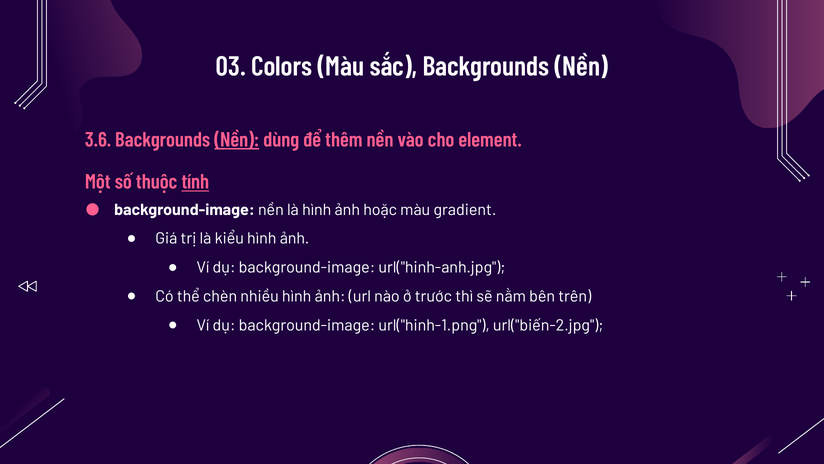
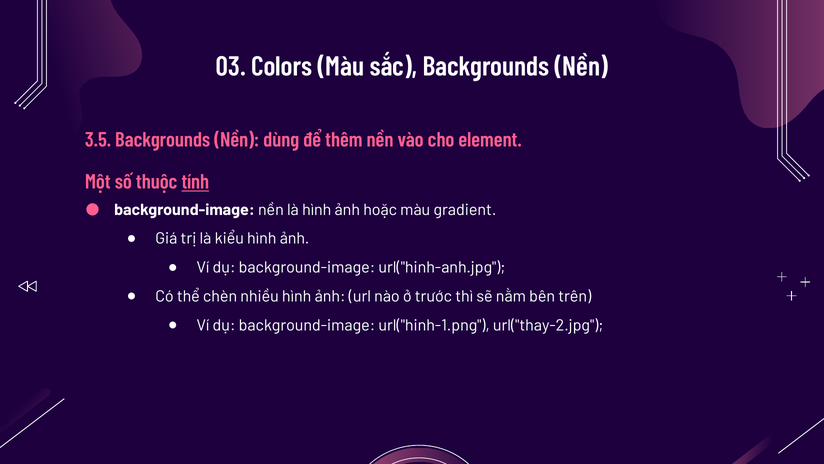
3.6: 3.6 -> 3.5
Nền at (237, 140) underline: present -> none
url("biến-2.jpg: url("biến-2.jpg -> url("thay-2.jpg
